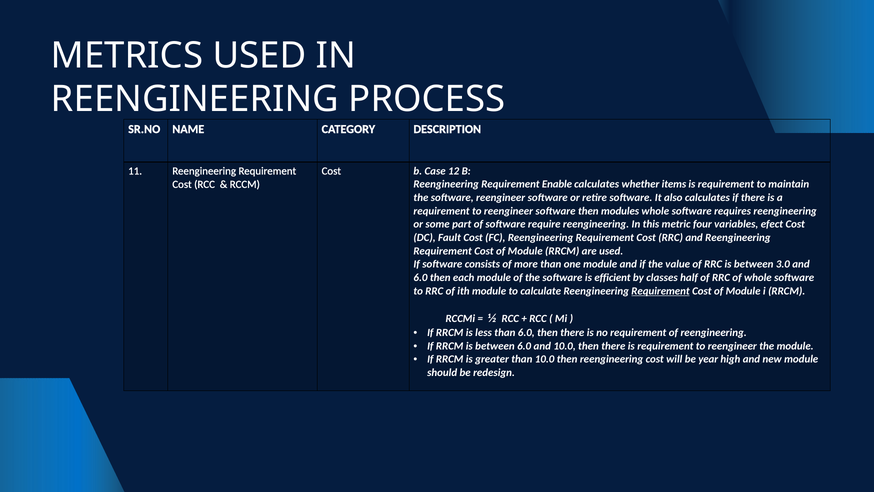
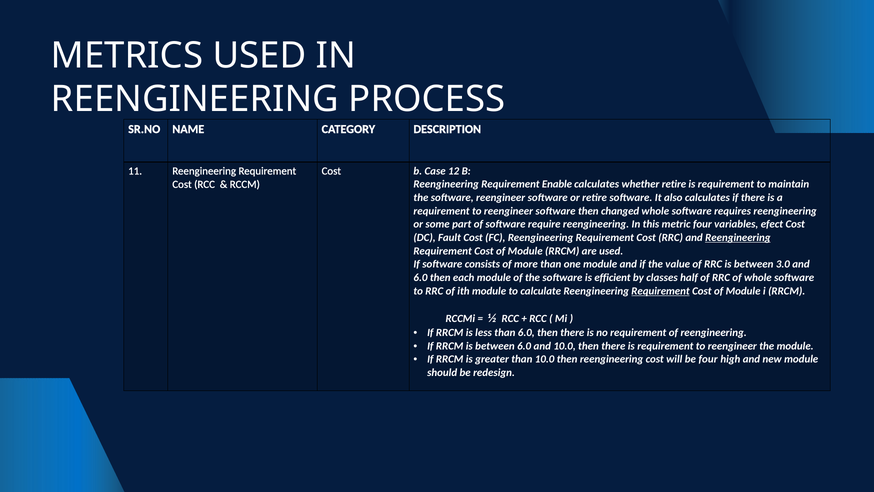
whether items: items -> retire
modules: modules -> changed
Reengineering at (738, 237) underline: none -> present
be year: year -> four
